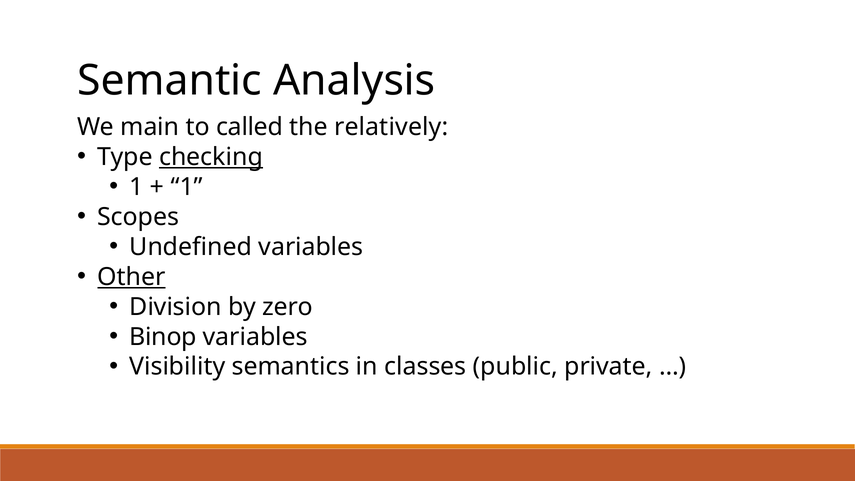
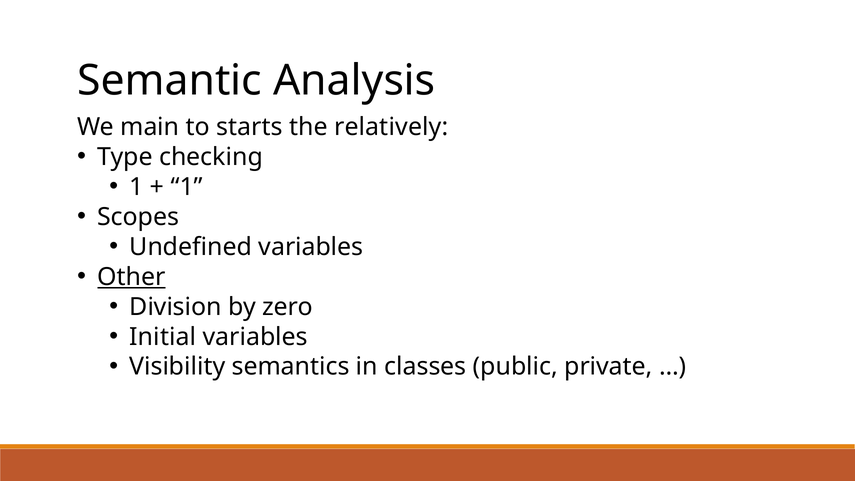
called: called -> starts
checking underline: present -> none
Binop: Binop -> Initial
